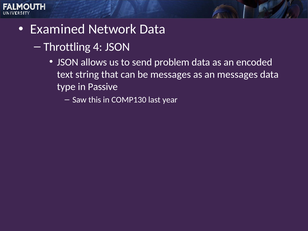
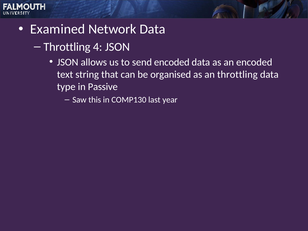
send problem: problem -> encoded
be messages: messages -> organised
an messages: messages -> throttling
